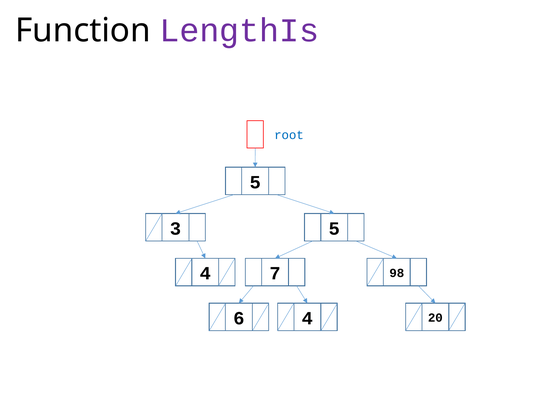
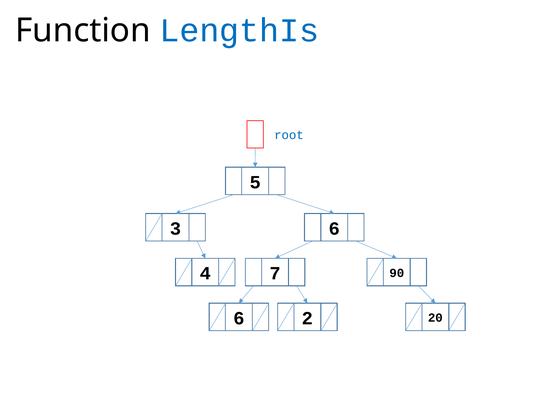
LengthIs colour: purple -> blue
3 5: 5 -> 6
98: 98 -> 90
6 4: 4 -> 2
